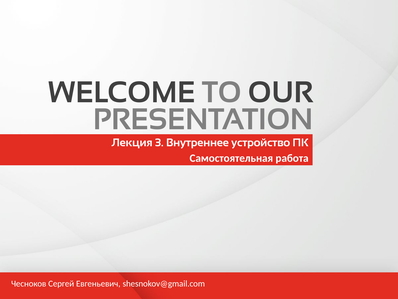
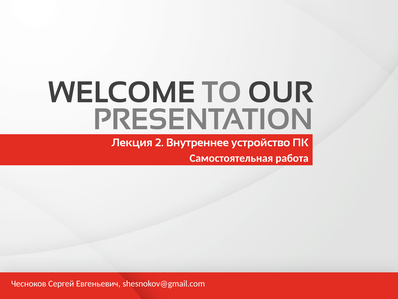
3: 3 -> 2
